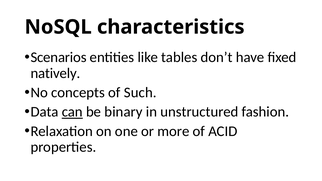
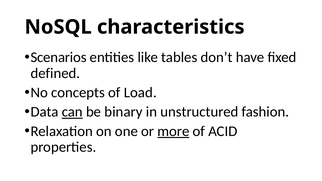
natively: natively -> defined
Such: Such -> Load
more underline: none -> present
